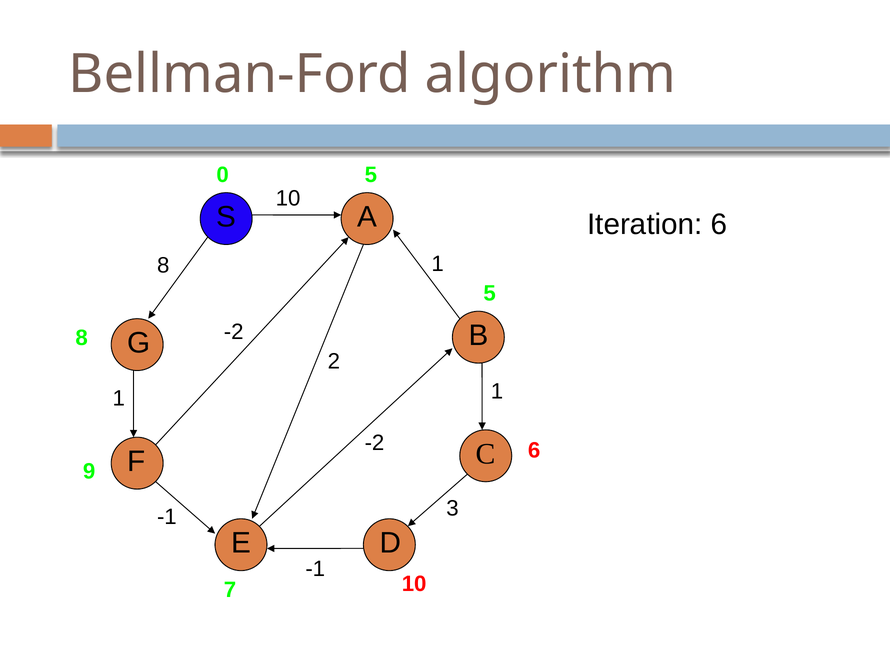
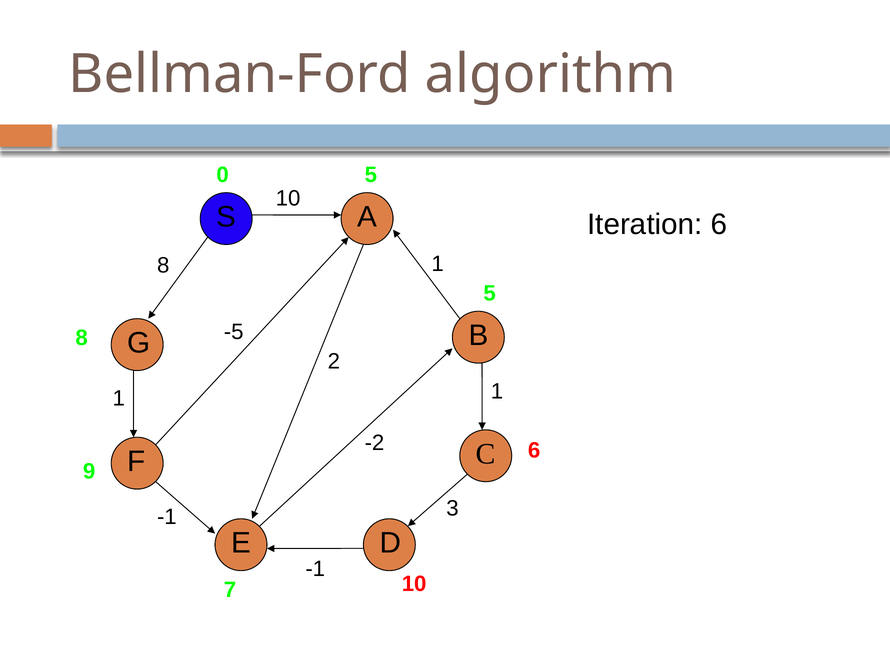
-2 at (234, 332): -2 -> -5
